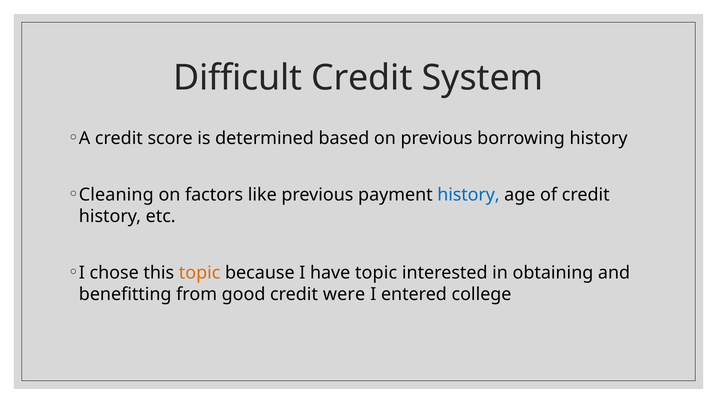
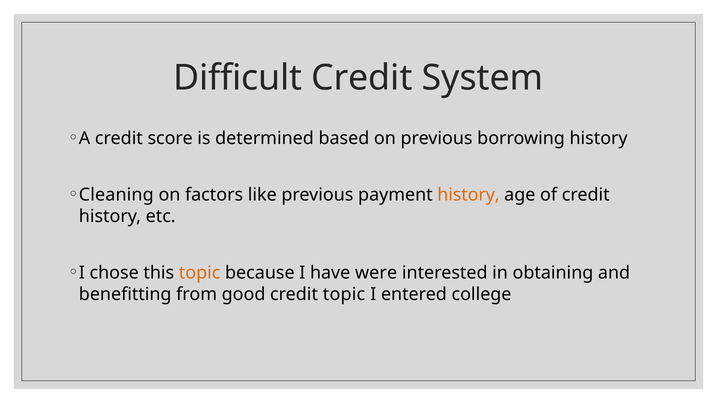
history at (468, 195) colour: blue -> orange
have topic: topic -> were
credit were: were -> topic
